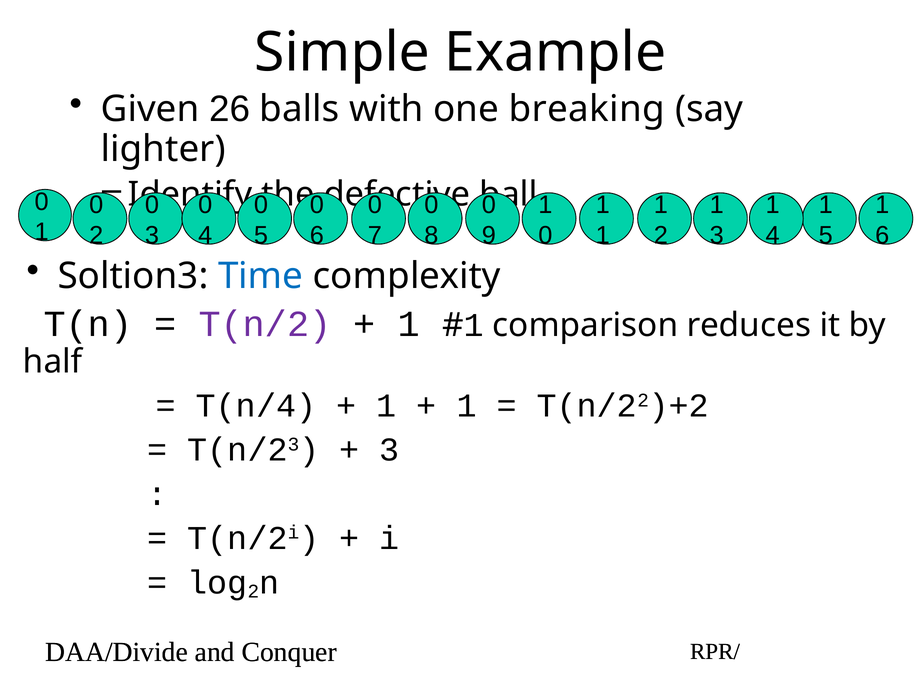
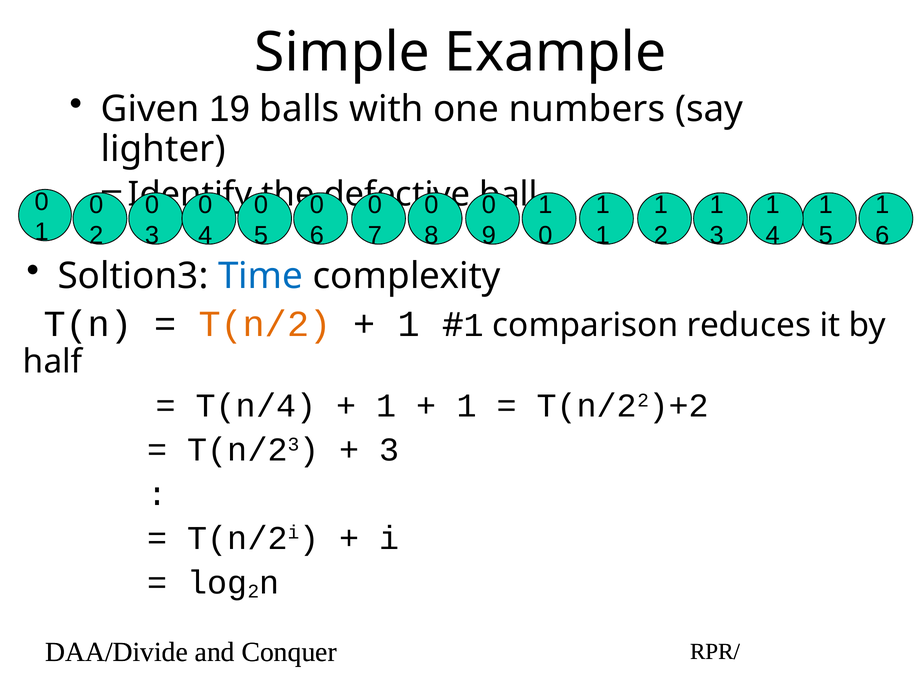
26: 26 -> 19
breaking: breaking -> numbers
T(n/2 colour: purple -> orange
